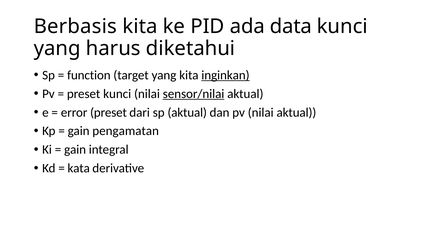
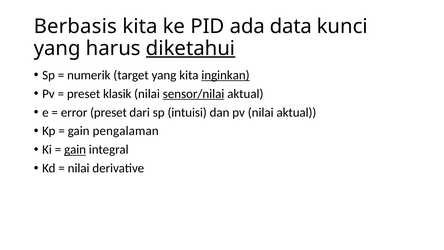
diketahui underline: none -> present
function: function -> numerik
preset kunci: kunci -> klasik
sp aktual: aktual -> intuisi
pengamatan: pengamatan -> pengalaman
gain at (75, 150) underline: none -> present
kata at (79, 168): kata -> nilai
